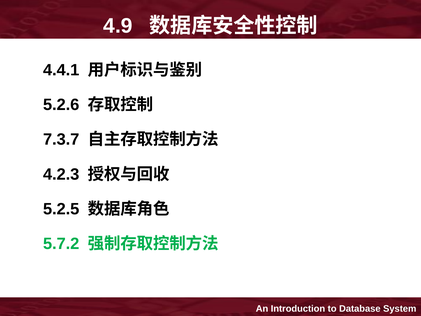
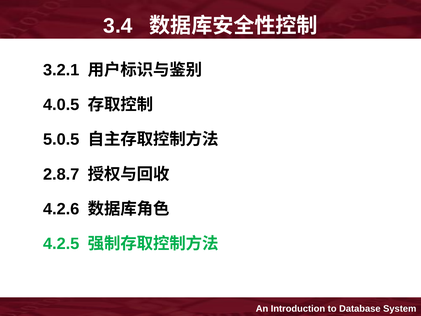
4.9: 4.9 -> 3.4
4.4.1: 4.4.1 -> 3.2.1
5.2.6: 5.2.6 -> 4.0.5
7.3.7: 7.3.7 -> 5.0.5
4.2.3: 4.2.3 -> 2.8.7
5.2.5: 5.2.5 -> 4.2.6
5.7.2: 5.7.2 -> 4.2.5
